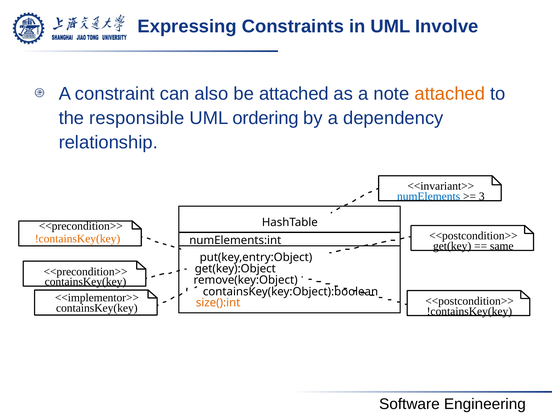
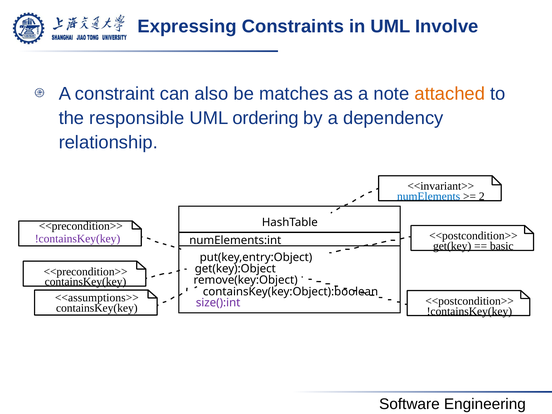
be attached: attached -> matches
3: 3 -> 2
!containsKey(key at (78, 239) colour: orange -> purple
same: same -> basic
<<implementor>>: <<implementor>> -> <<assumptions>>
size():int colour: orange -> purple
